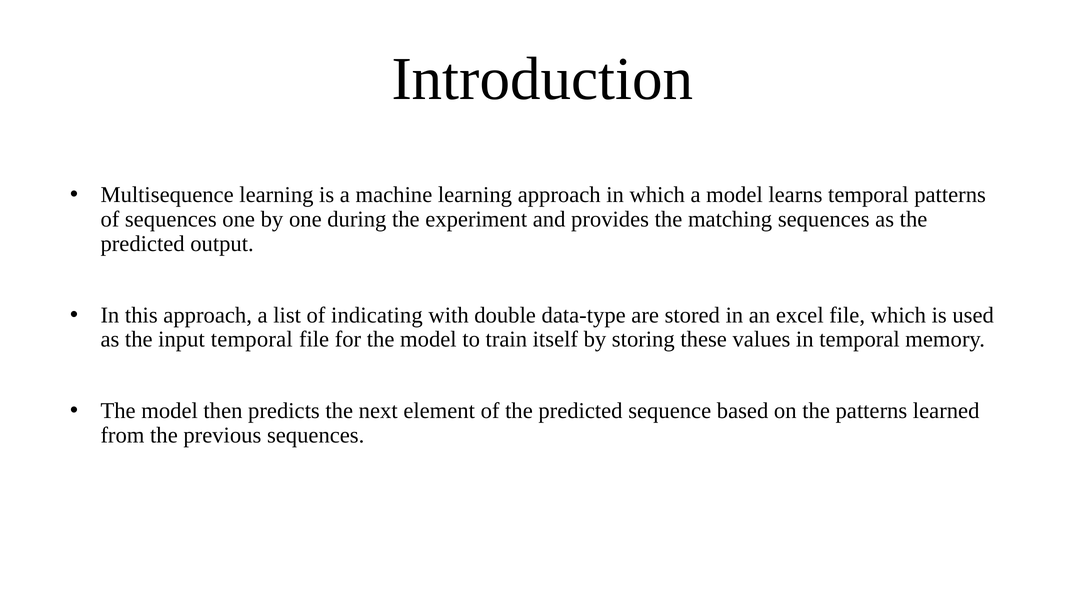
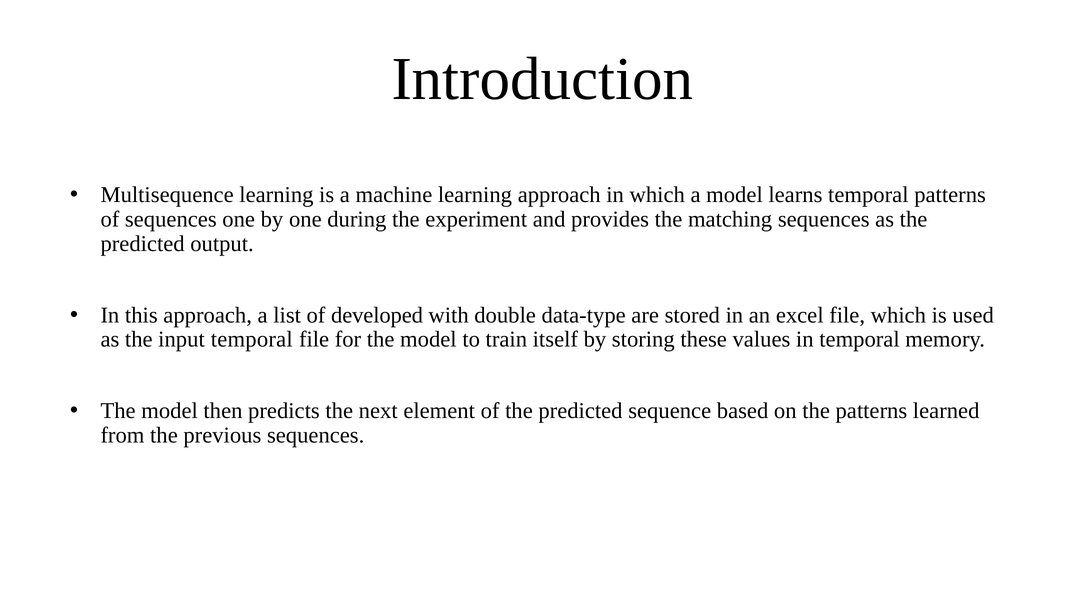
indicating: indicating -> developed
